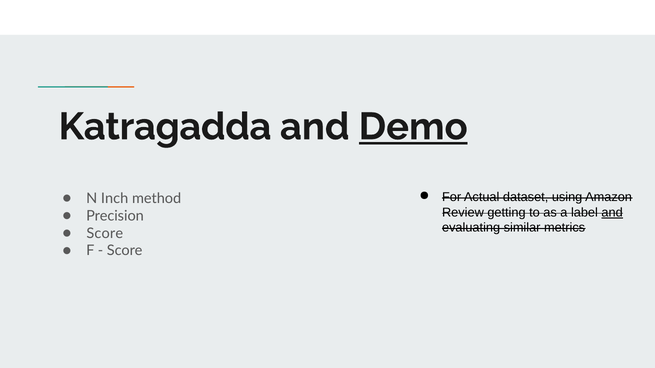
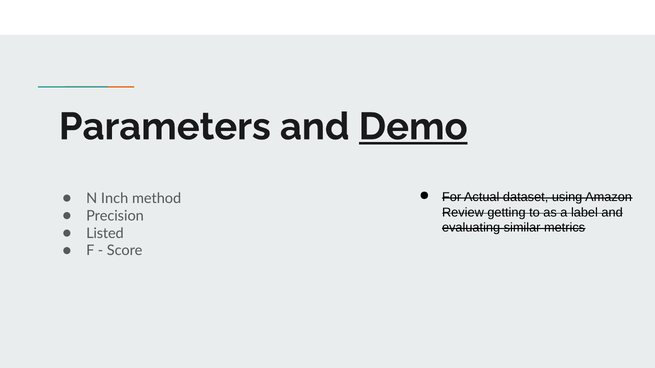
Katragadda: Katragadda -> Parameters
and at (612, 213) underline: present -> none
Score at (105, 234): Score -> Listed
